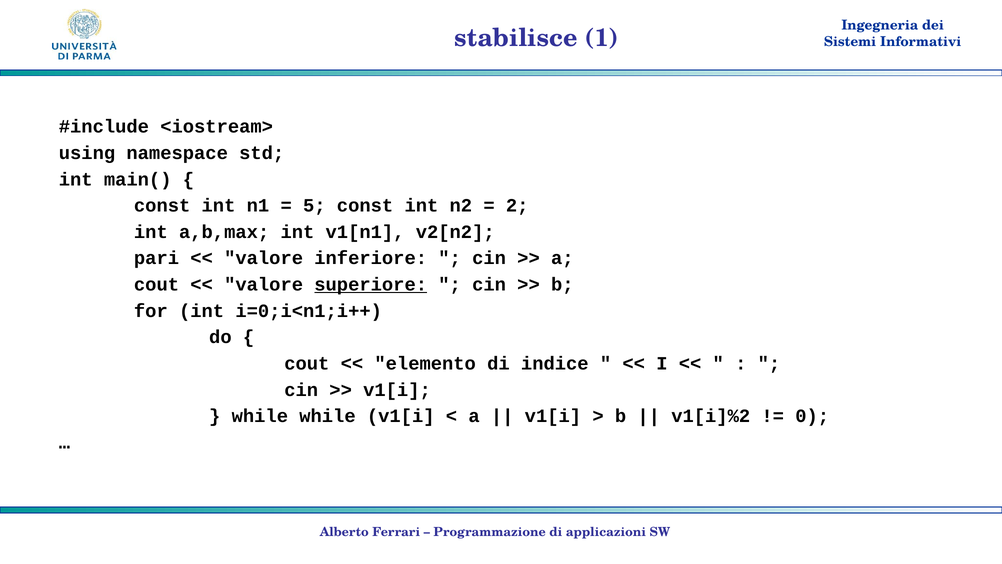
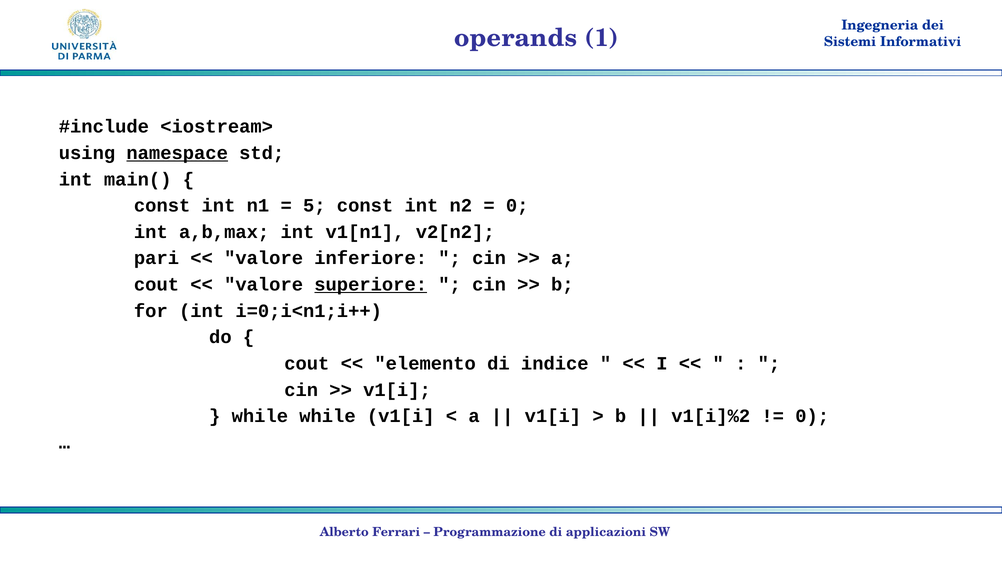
stabilisce: stabilisce -> operands
namespace underline: none -> present
2 at (517, 205): 2 -> 0
